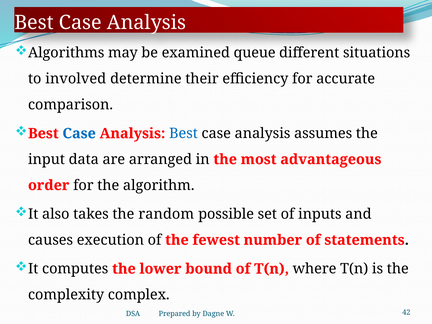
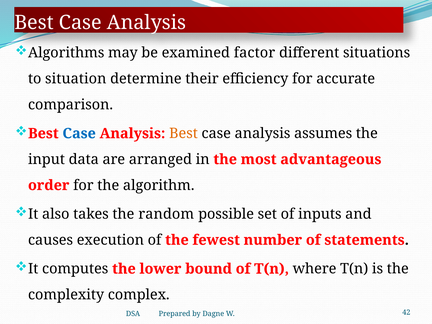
queue: queue -> factor
involved: involved -> situation
Best at (183, 133) colour: blue -> orange
